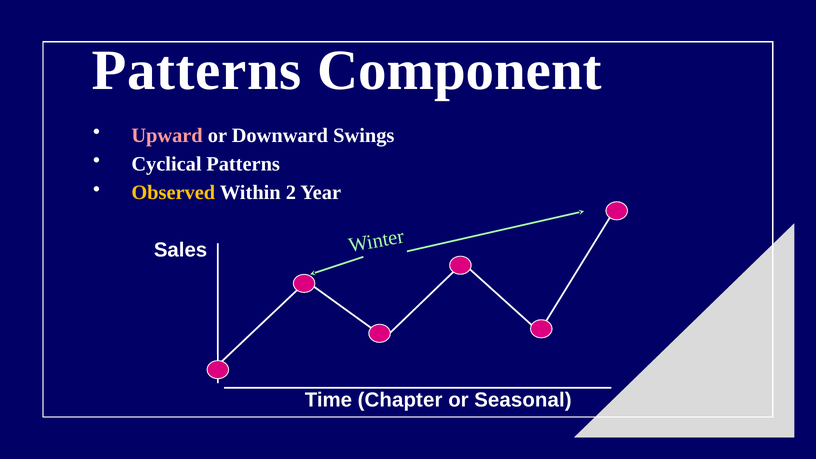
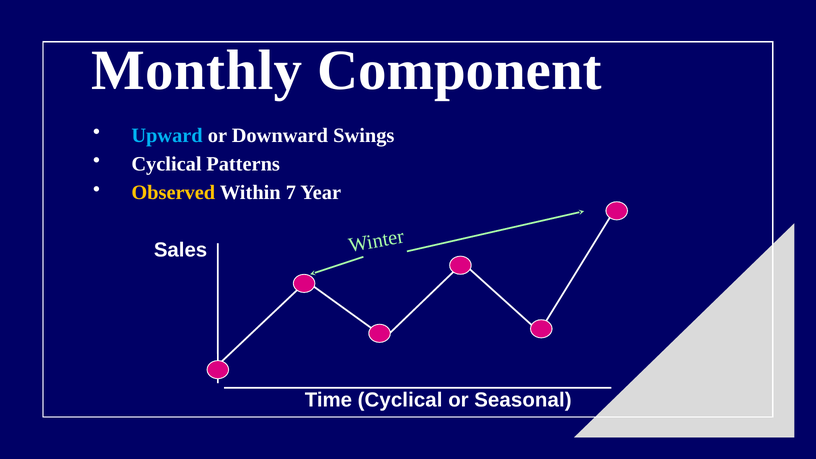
Patterns at (197, 71): Patterns -> Monthly
Upward colour: pink -> light blue
Within 2: 2 -> 7
Time Chapter: Chapter -> Cyclical
